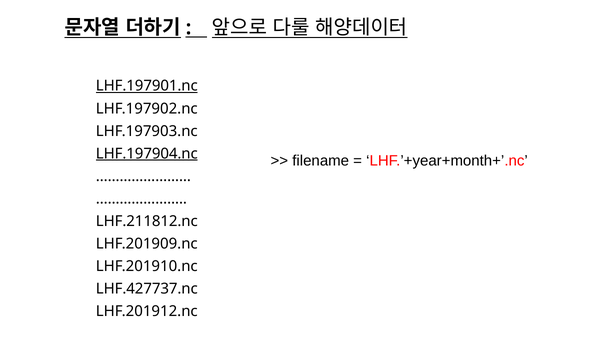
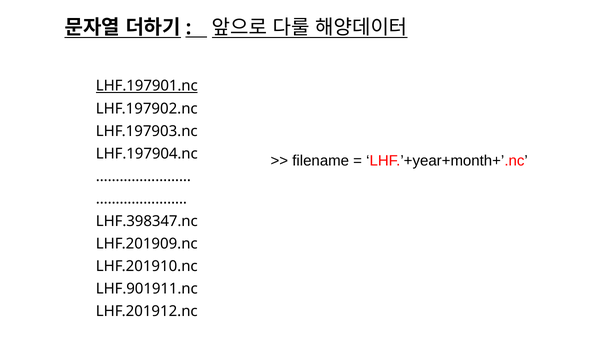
LHF.197904.nc underline: present -> none
LHF.211812.nc: LHF.211812.nc -> LHF.398347.nc
LHF.427737.nc: LHF.427737.nc -> LHF.901911.nc
